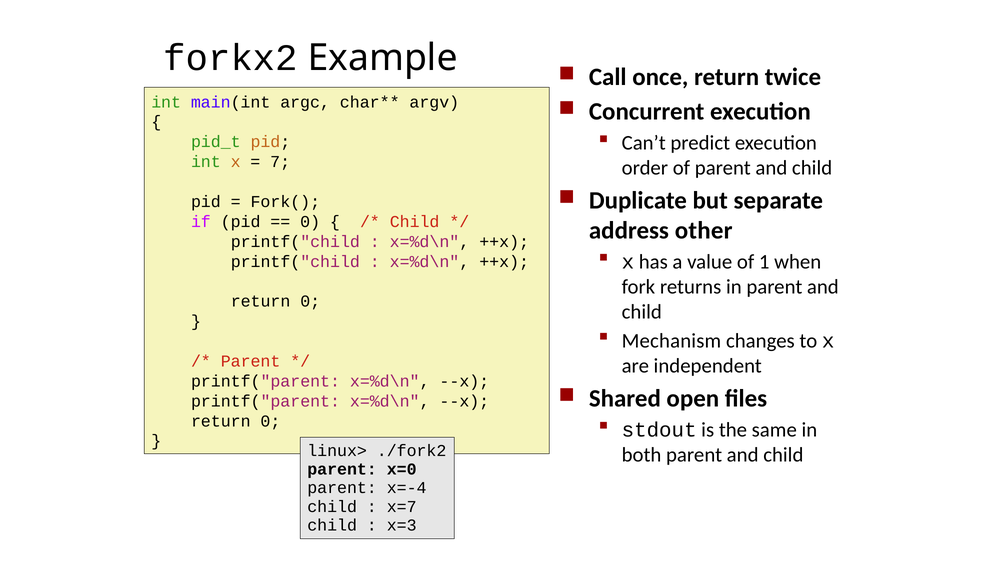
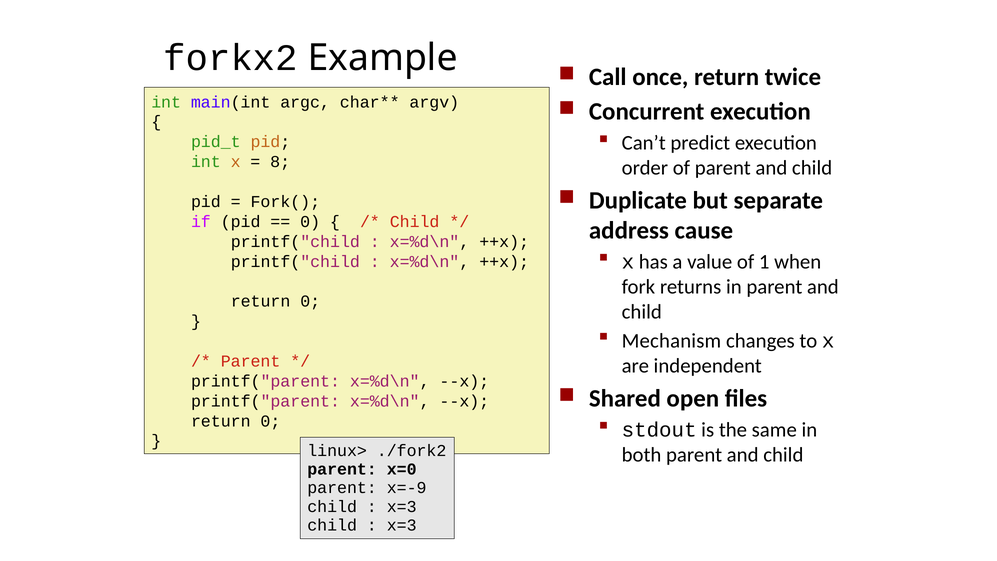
7: 7 -> 8
other: other -> cause
x=-4: x=-4 -> x=-9
x=7 at (402, 507): x=7 -> x=3
